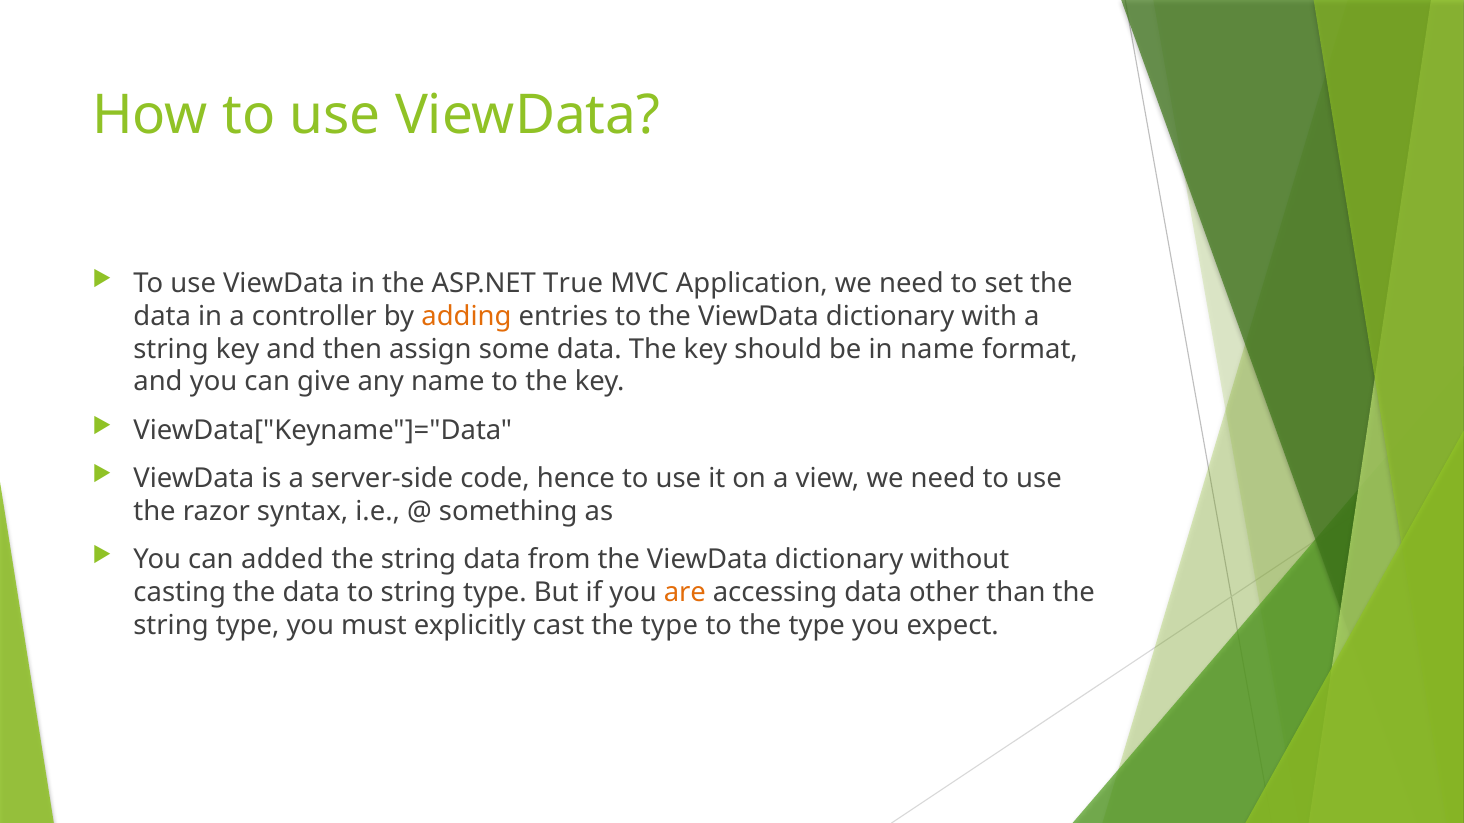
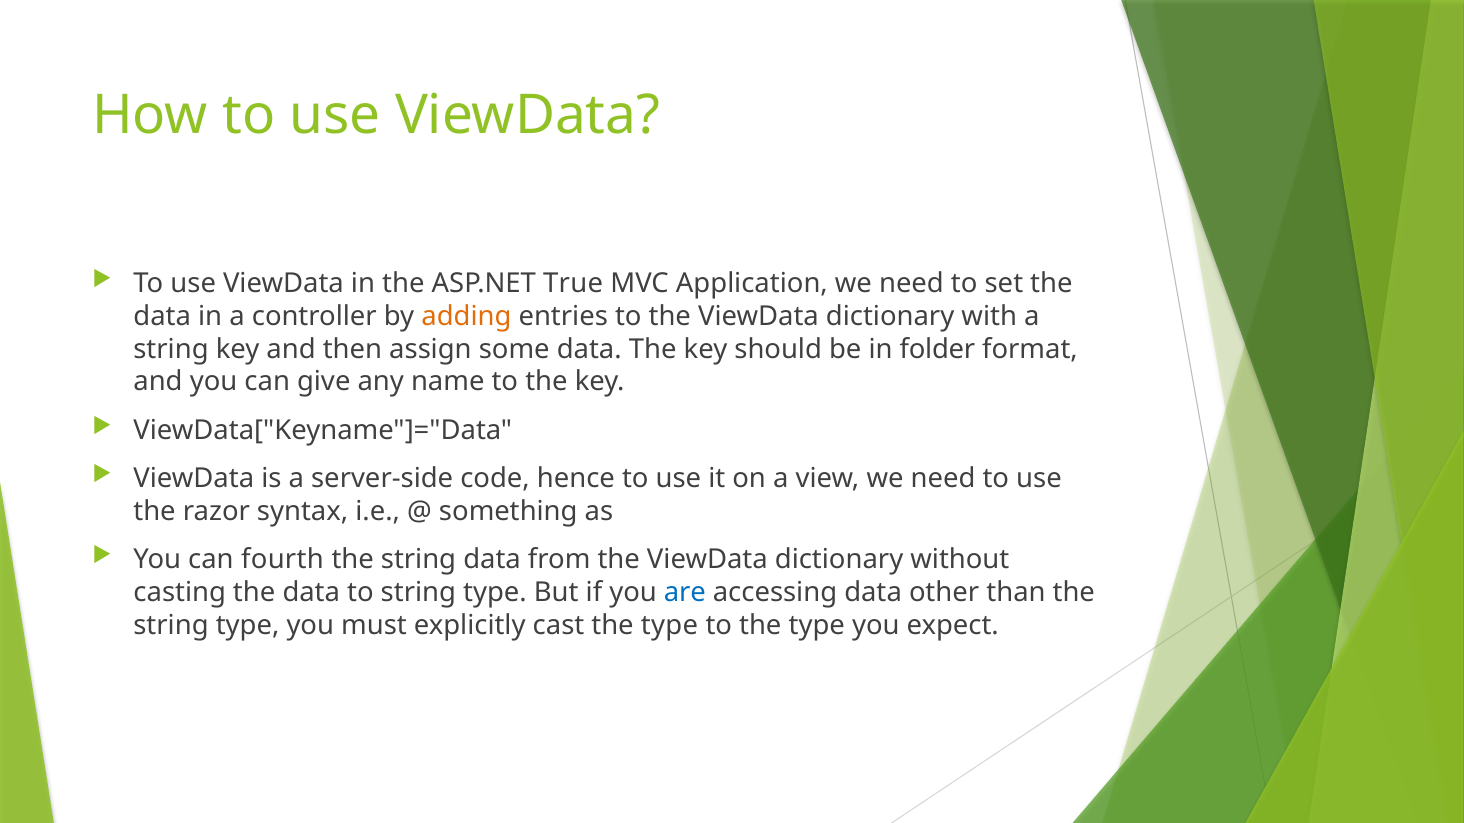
in name: name -> folder
added: added -> fourth
are colour: orange -> blue
